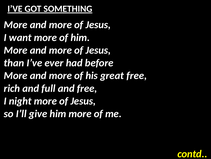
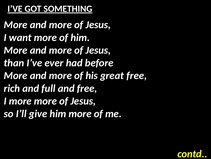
I night: night -> more
